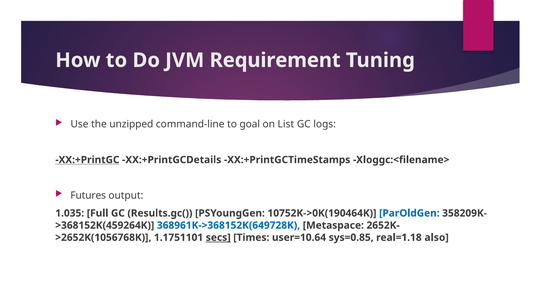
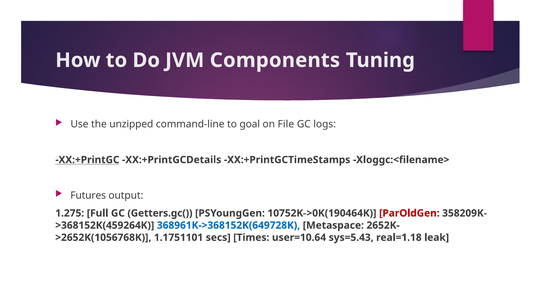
Requirement: Requirement -> Components
List: List -> File
1.035: 1.035 -> 1.275
Results.gc(: Results.gc( -> Getters.gc(
ParOldGen colour: blue -> red
secs underline: present -> none
sys=0.85: sys=0.85 -> sys=5.43
also: also -> leak
